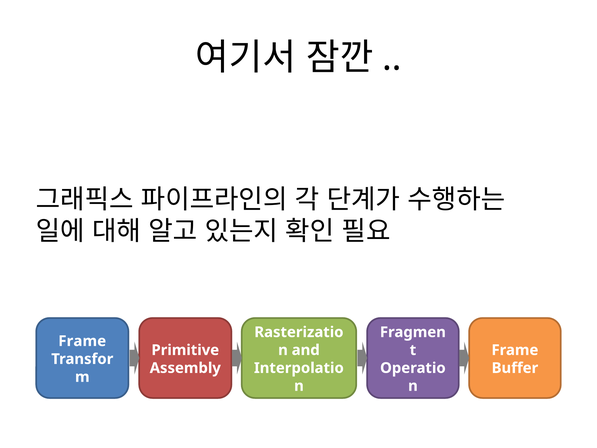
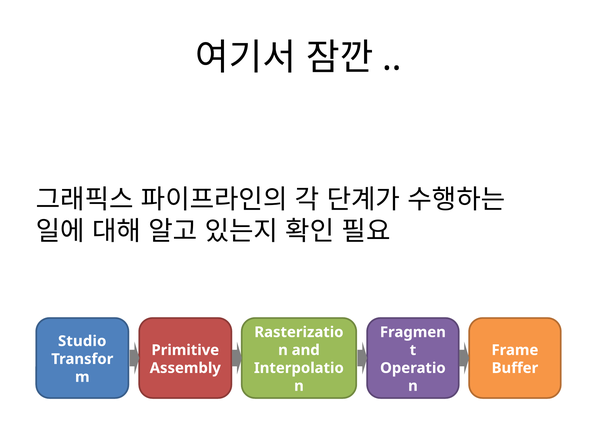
Frame at (82, 341): Frame -> Studio
